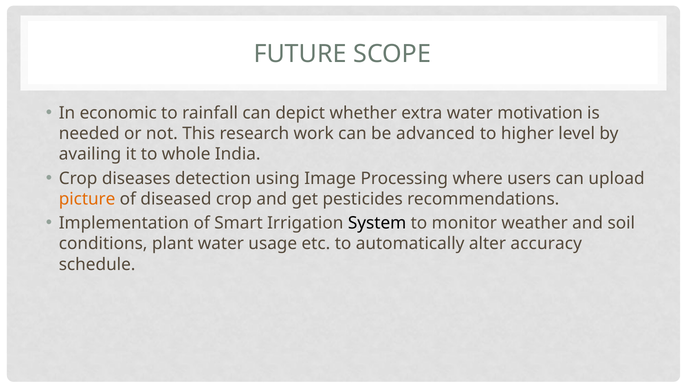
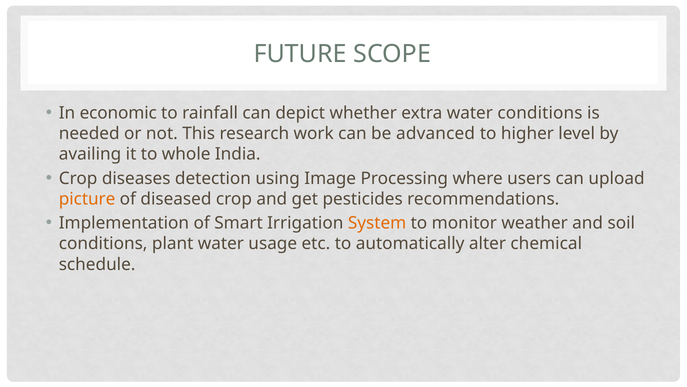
water motivation: motivation -> conditions
System colour: black -> orange
accuracy: accuracy -> chemical
